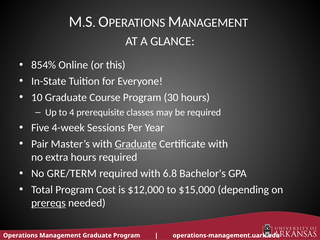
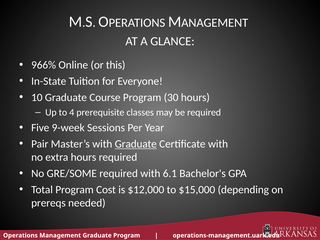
854%: 854% -> 966%
4-week: 4-week -> 9-week
GRE/TERM: GRE/TERM -> GRE/SOME
6.8: 6.8 -> 6.1
prereqs underline: present -> none
